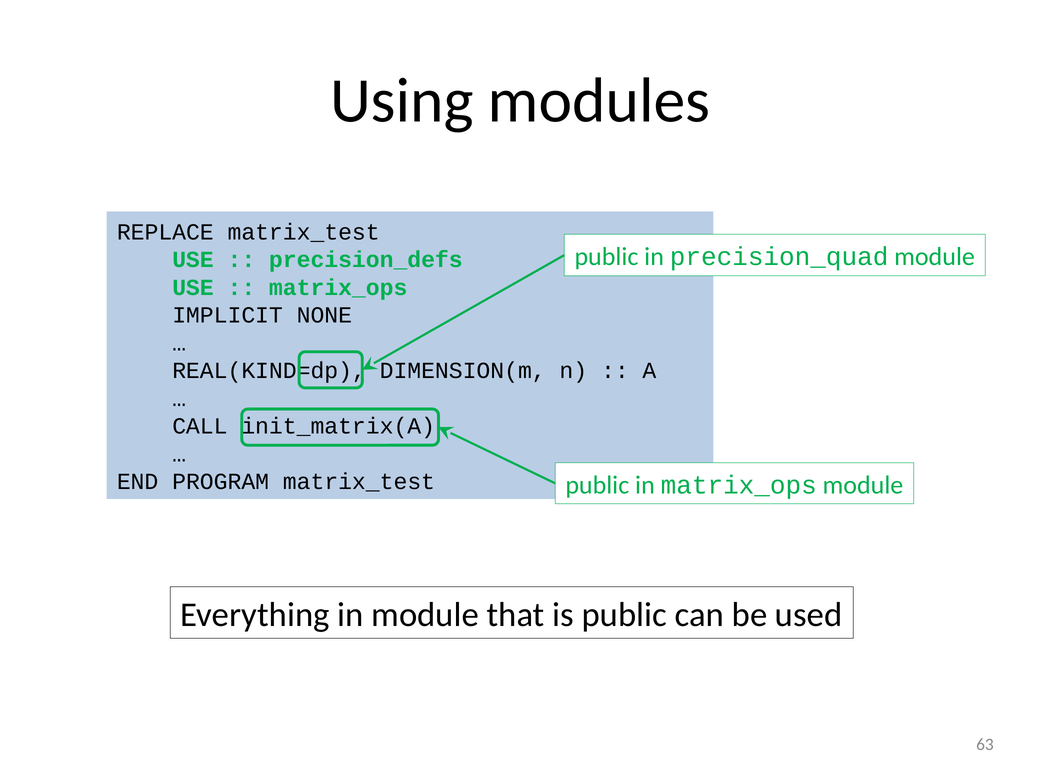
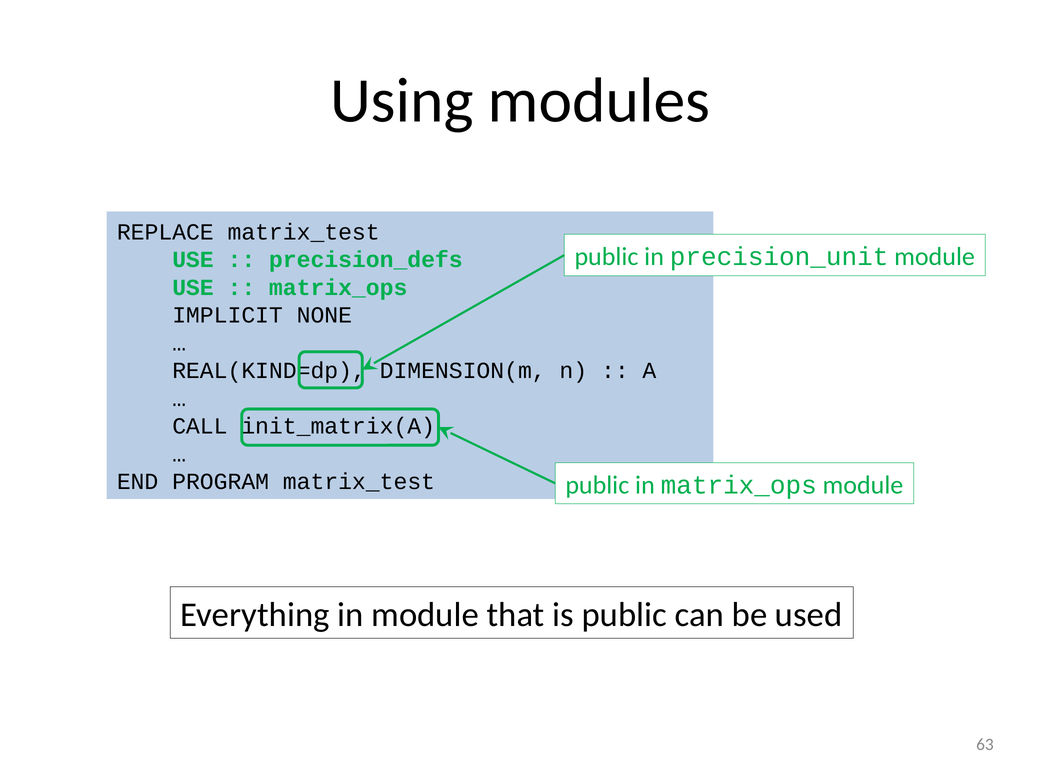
precision_quad: precision_quad -> precision_unit
